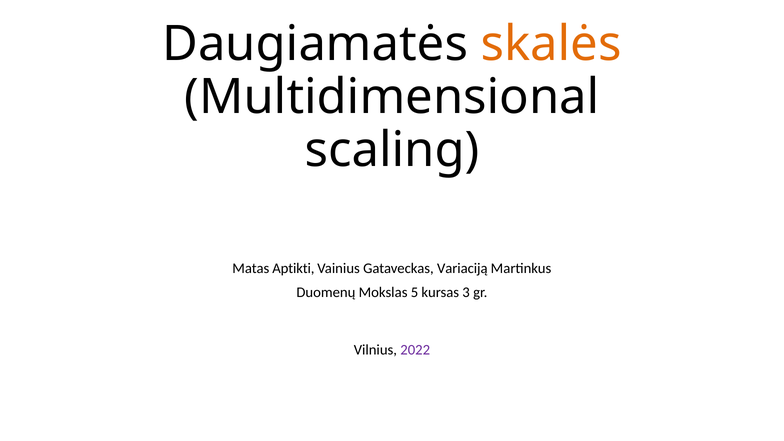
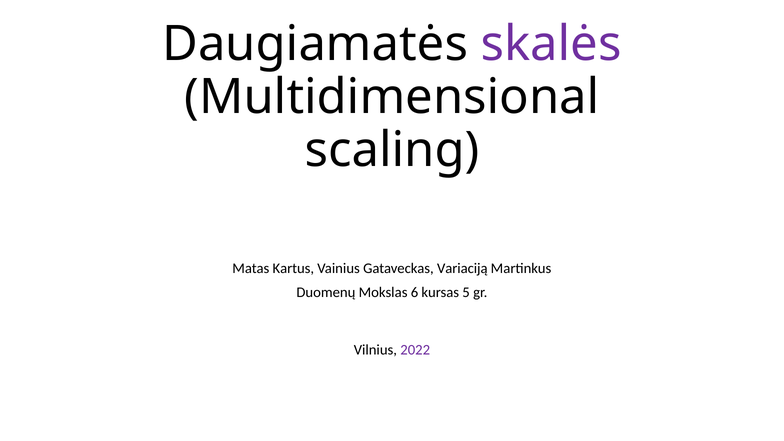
skalės colour: orange -> purple
Aptikti: Aptikti -> Kartus
5: 5 -> 6
3: 3 -> 5
